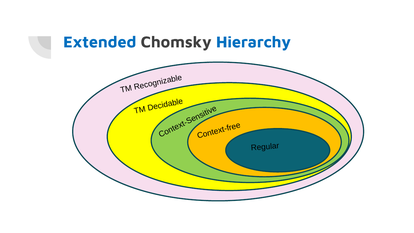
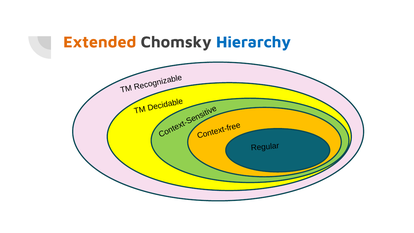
Extended colour: blue -> orange
